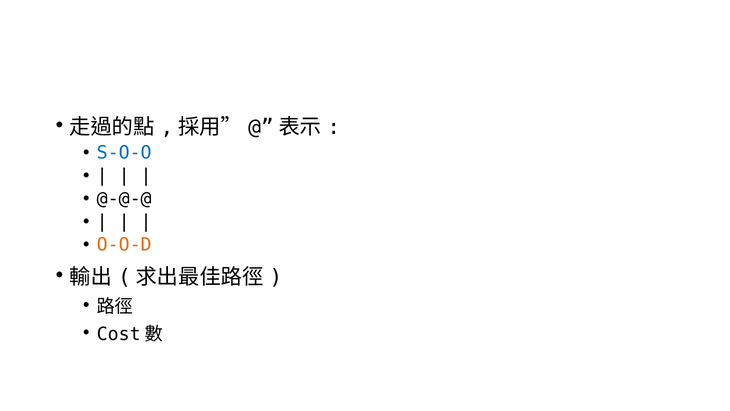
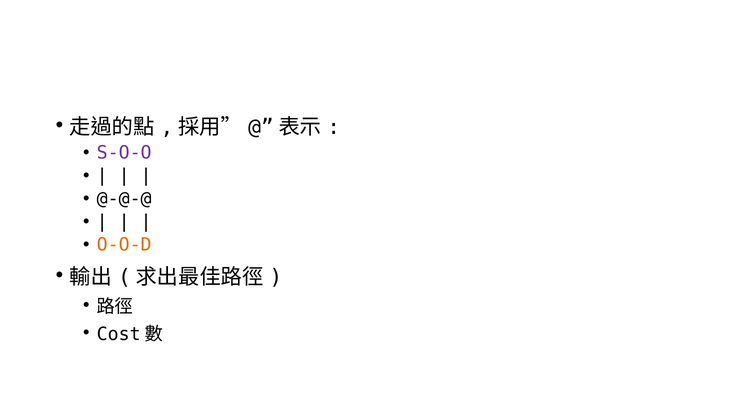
S-O-O colour: blue -> purple
